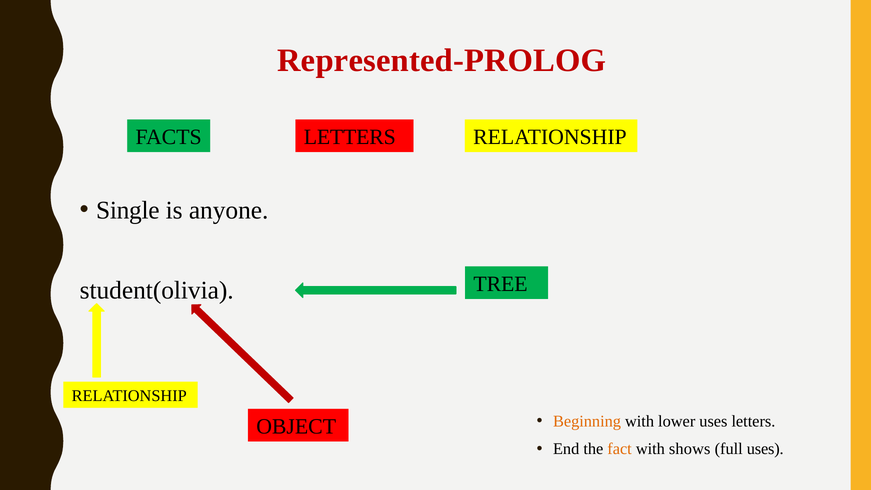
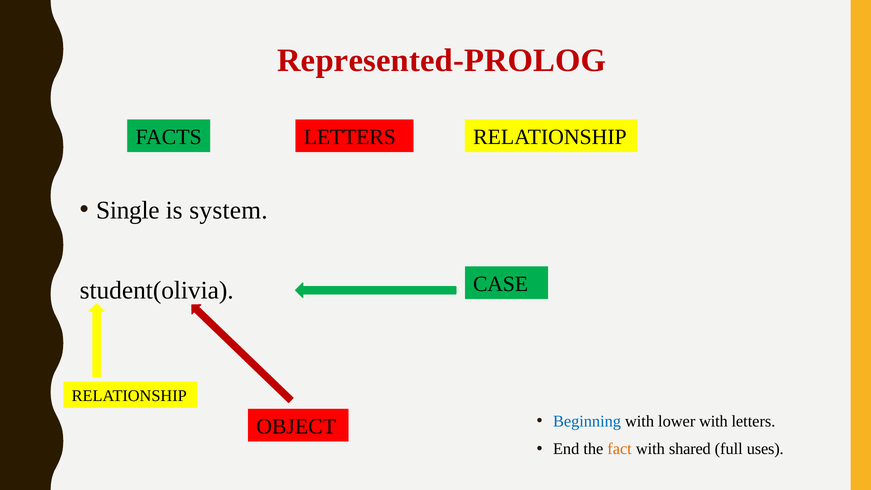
anyone: anyone -> system
TREE: TREE -> CASE
Beginning colour: orange -> blue
lower uses: uses -> with
shows: shows -> shared
